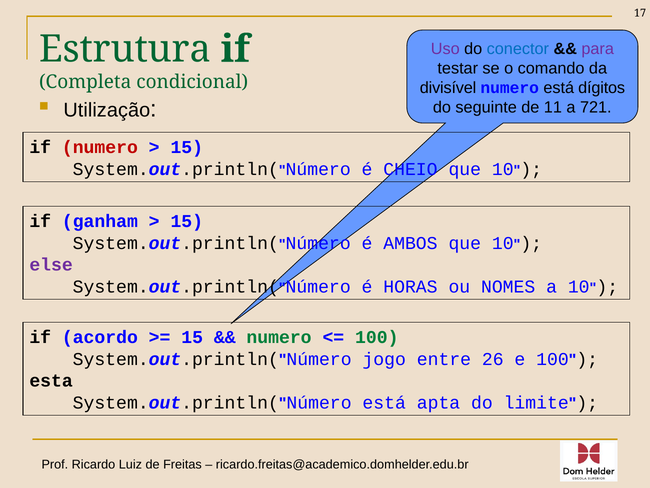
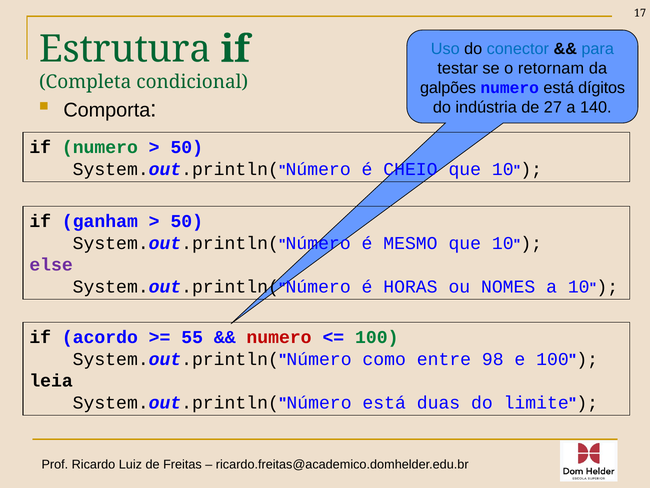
Uso colour: purple -> blue
para colour: purple -> blue
comando: comando -> retornam
divisível: divisível -> galpões
seguinte: seguinte -> indústria
11: 11 -> 27
721: 721 -> 140
Utilização: Utilização -> Comporta
numero at (100, 147) colour: red -> green
15 at (187, 147): 15 -> 50
15 at (187, 221): 15 -> 50
AMBOS: AMBOS -> MESMO
15 at (192, 337): 15 -> 55
numero at (279, 337) colour: green -> red
jogo: jogo -> como
26: 26 -> 98
esta: esta -> leia
apta: apta -> duas
